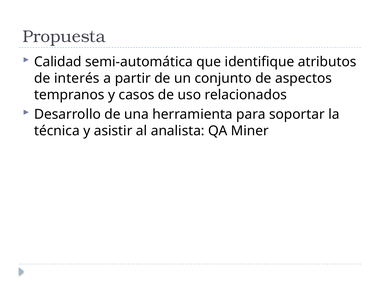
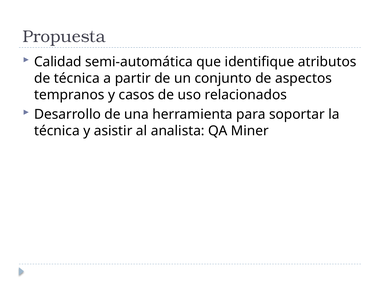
de interés: interés -> técnica
